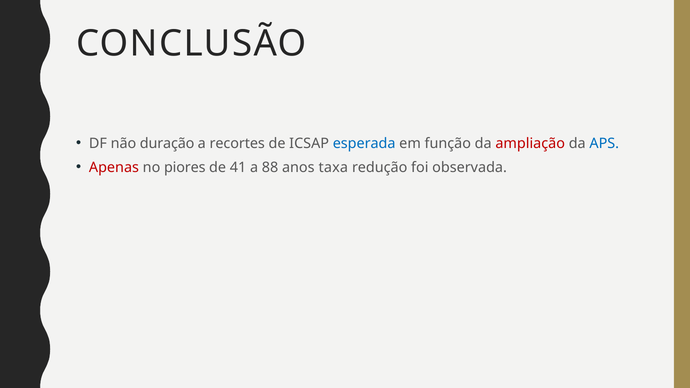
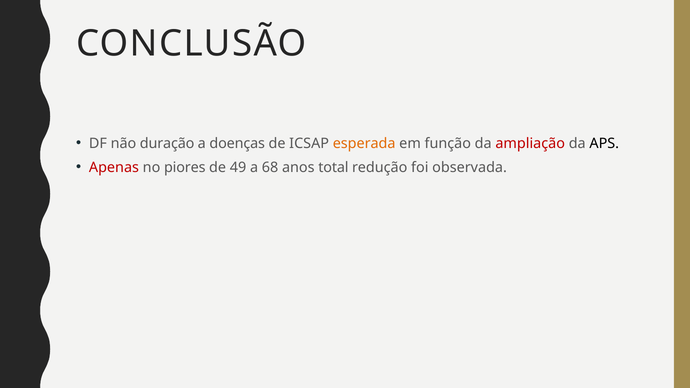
recortes: recortes -> doenças
esperada colour: blue -> orange
APS colour: blue -> black
41: 41 -> 49
88: 88 -> 68
taxa: taxa -> total
